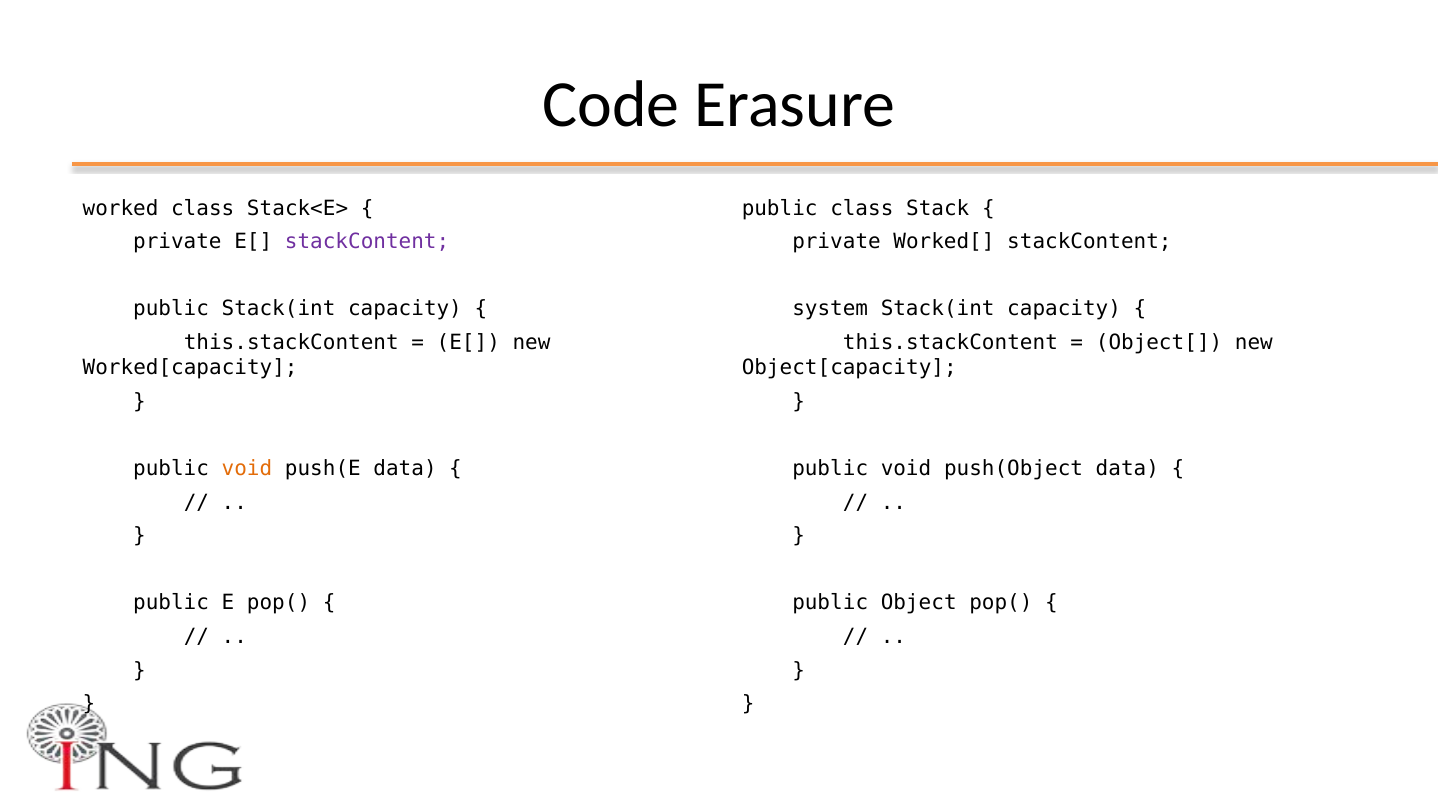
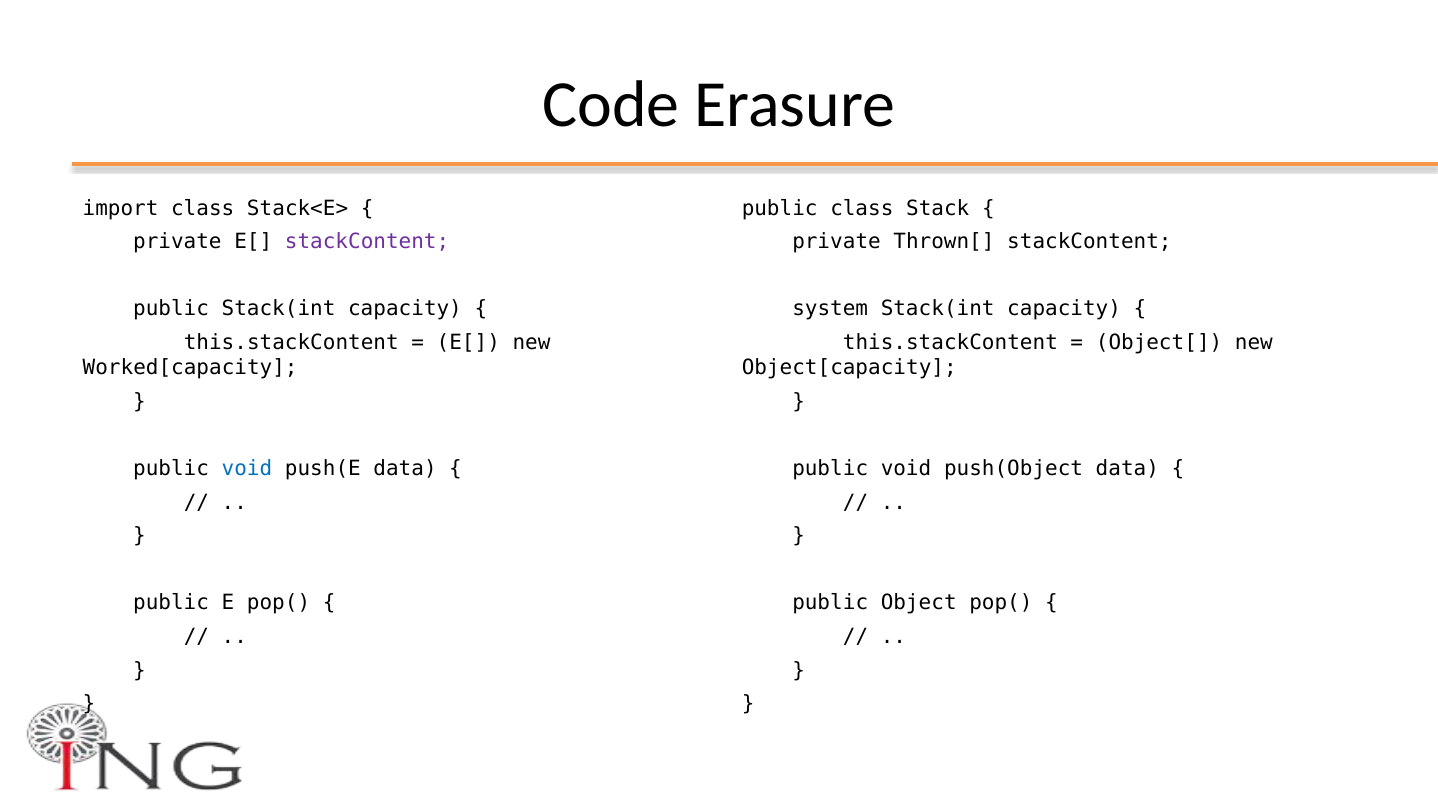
worked: worked -> import
Worked[: Worked[ -> Thrown[
void at (247, 468) colour: orange -> blue
